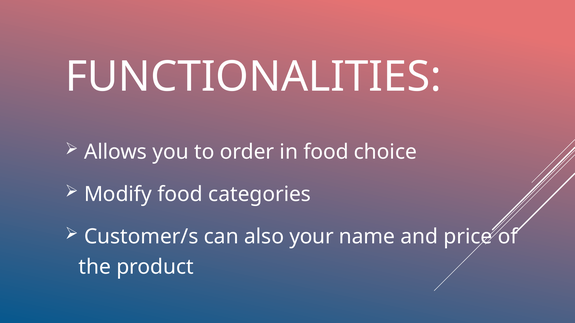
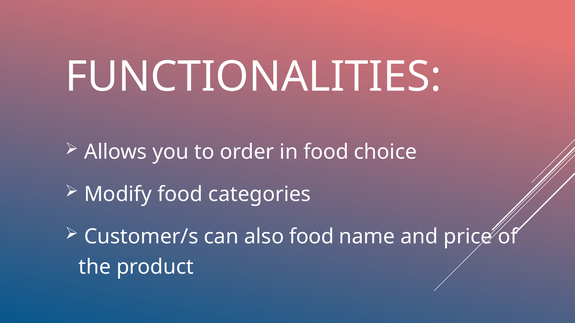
also your: your -> food
